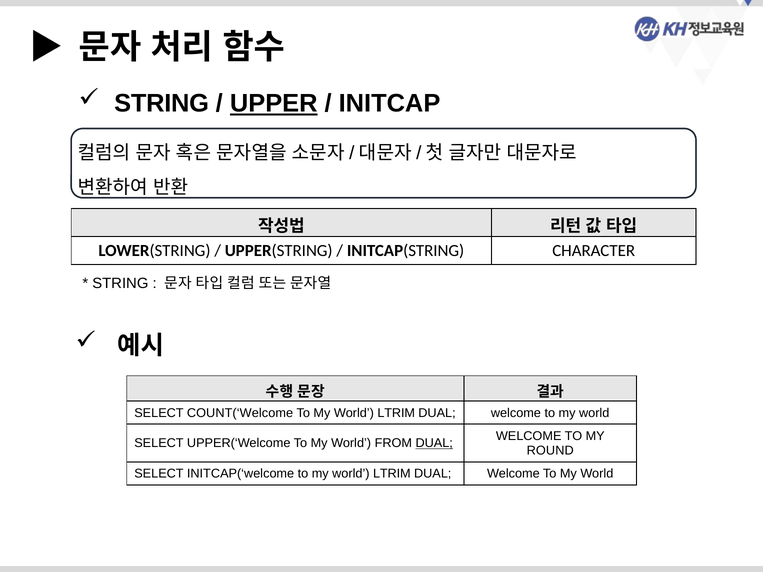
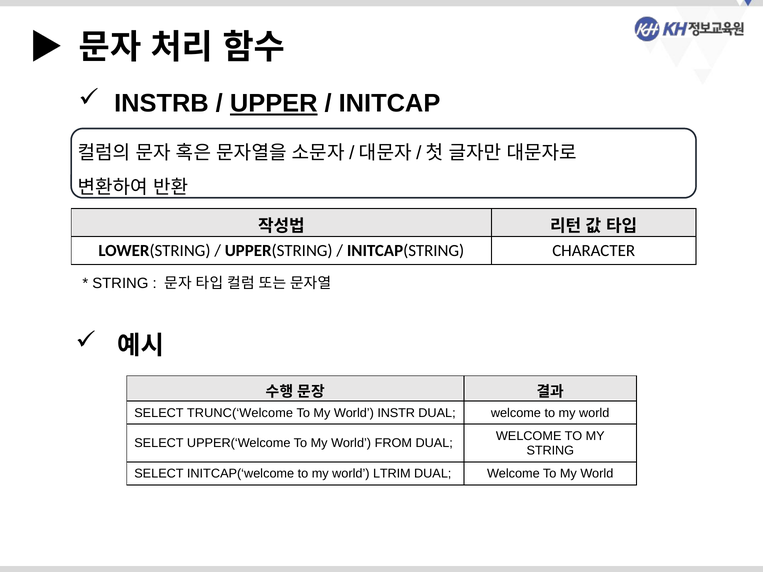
STRING at (162, 104): STRING -> INSTRB
COUNT(‘Welcome: COUNT(‘Welcome -> TRUNC(‘Welcome
LTRIM at (396, 413): LTRIM -> INSTR
DUAL at (434, 443) underline: present -> none
ROUND at (550, 451): ROUND -> STRING
